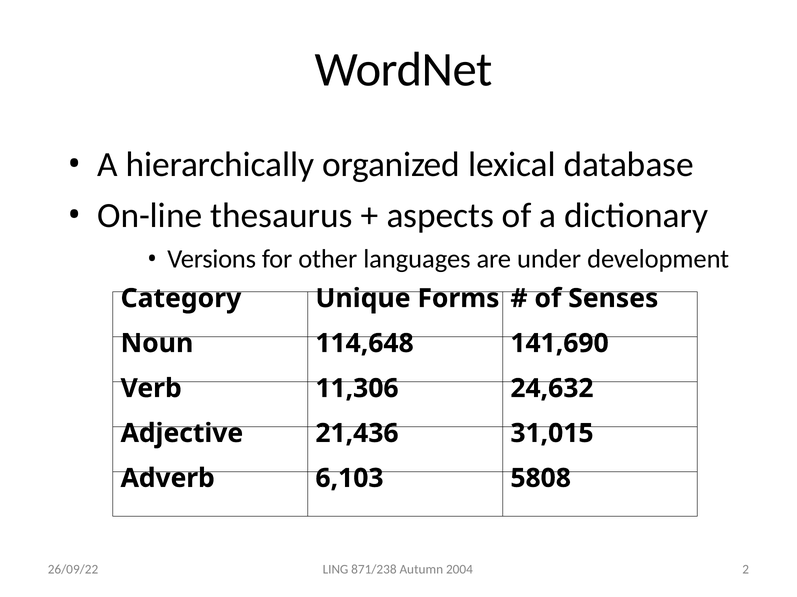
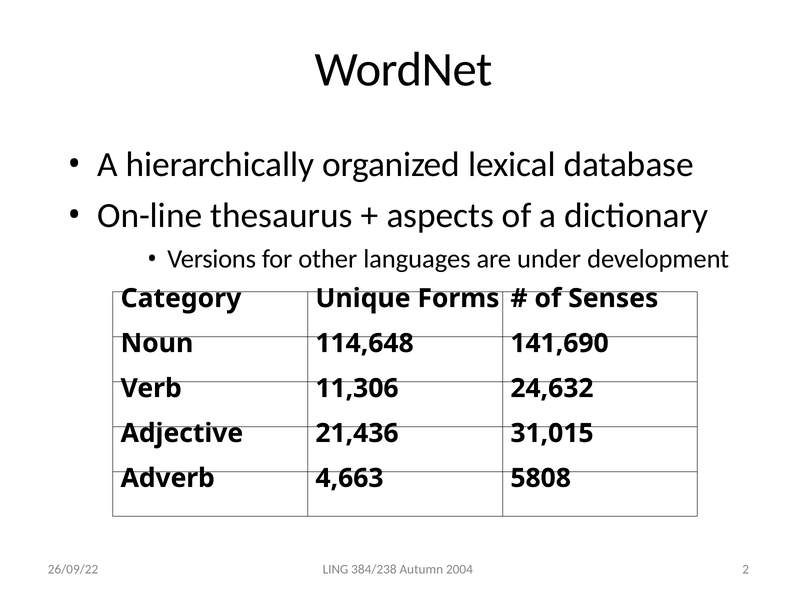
6,103: 6,103 -> 4,663
871/238: 871/238 -> 384/238
